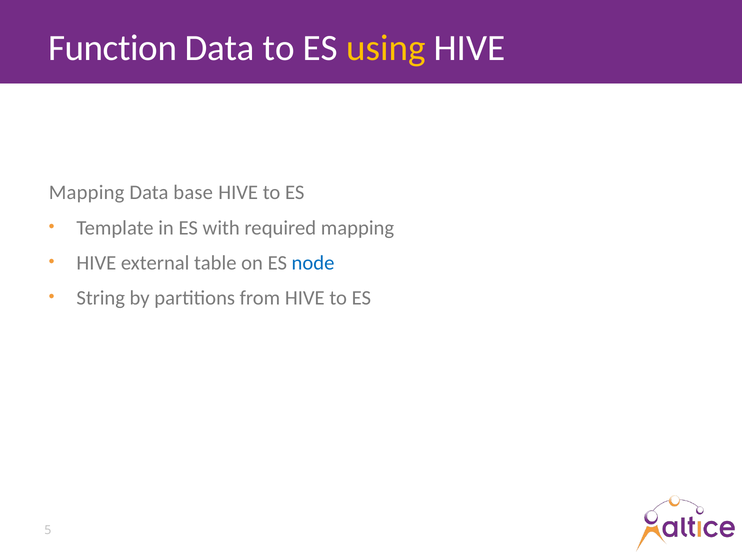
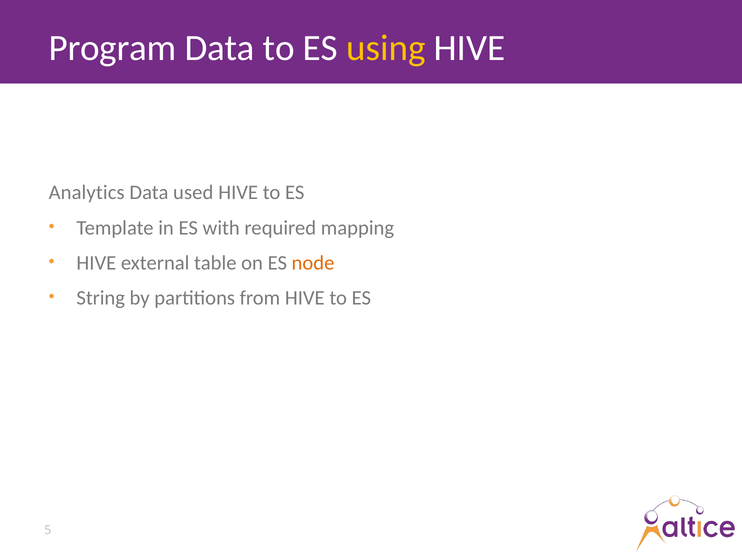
Function: Function -> Program
Mapping at (87, 193): Mapping -> Analytics
base: base -> used
node colour: blue -> orange
